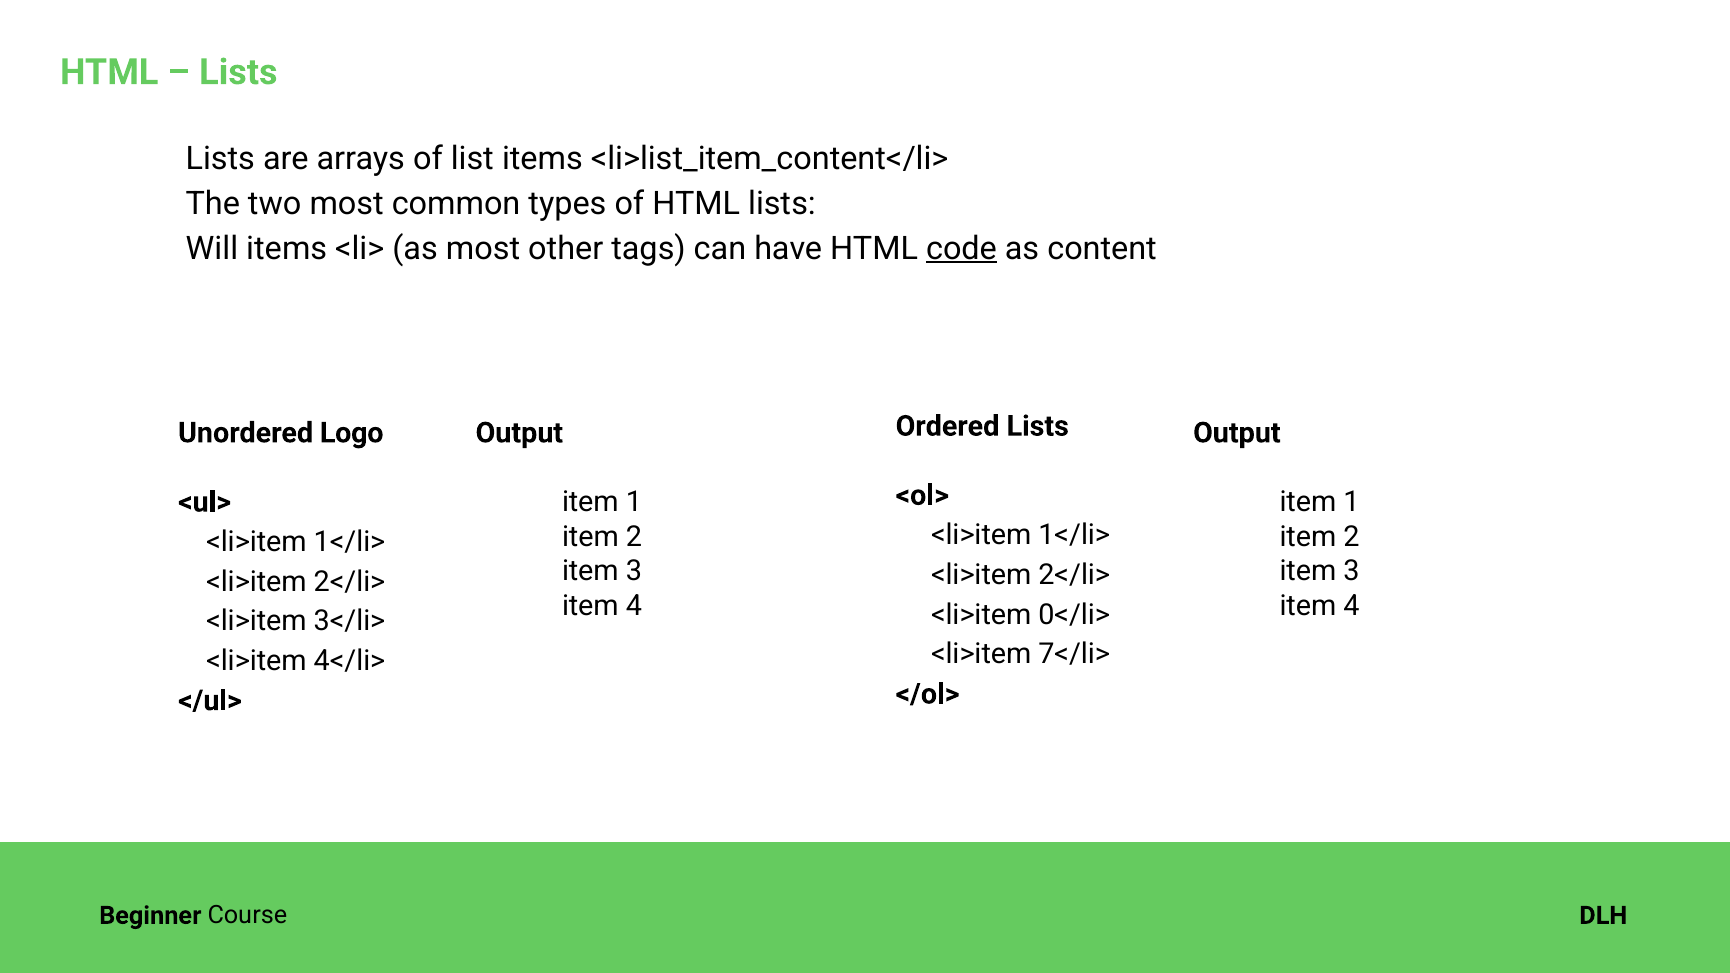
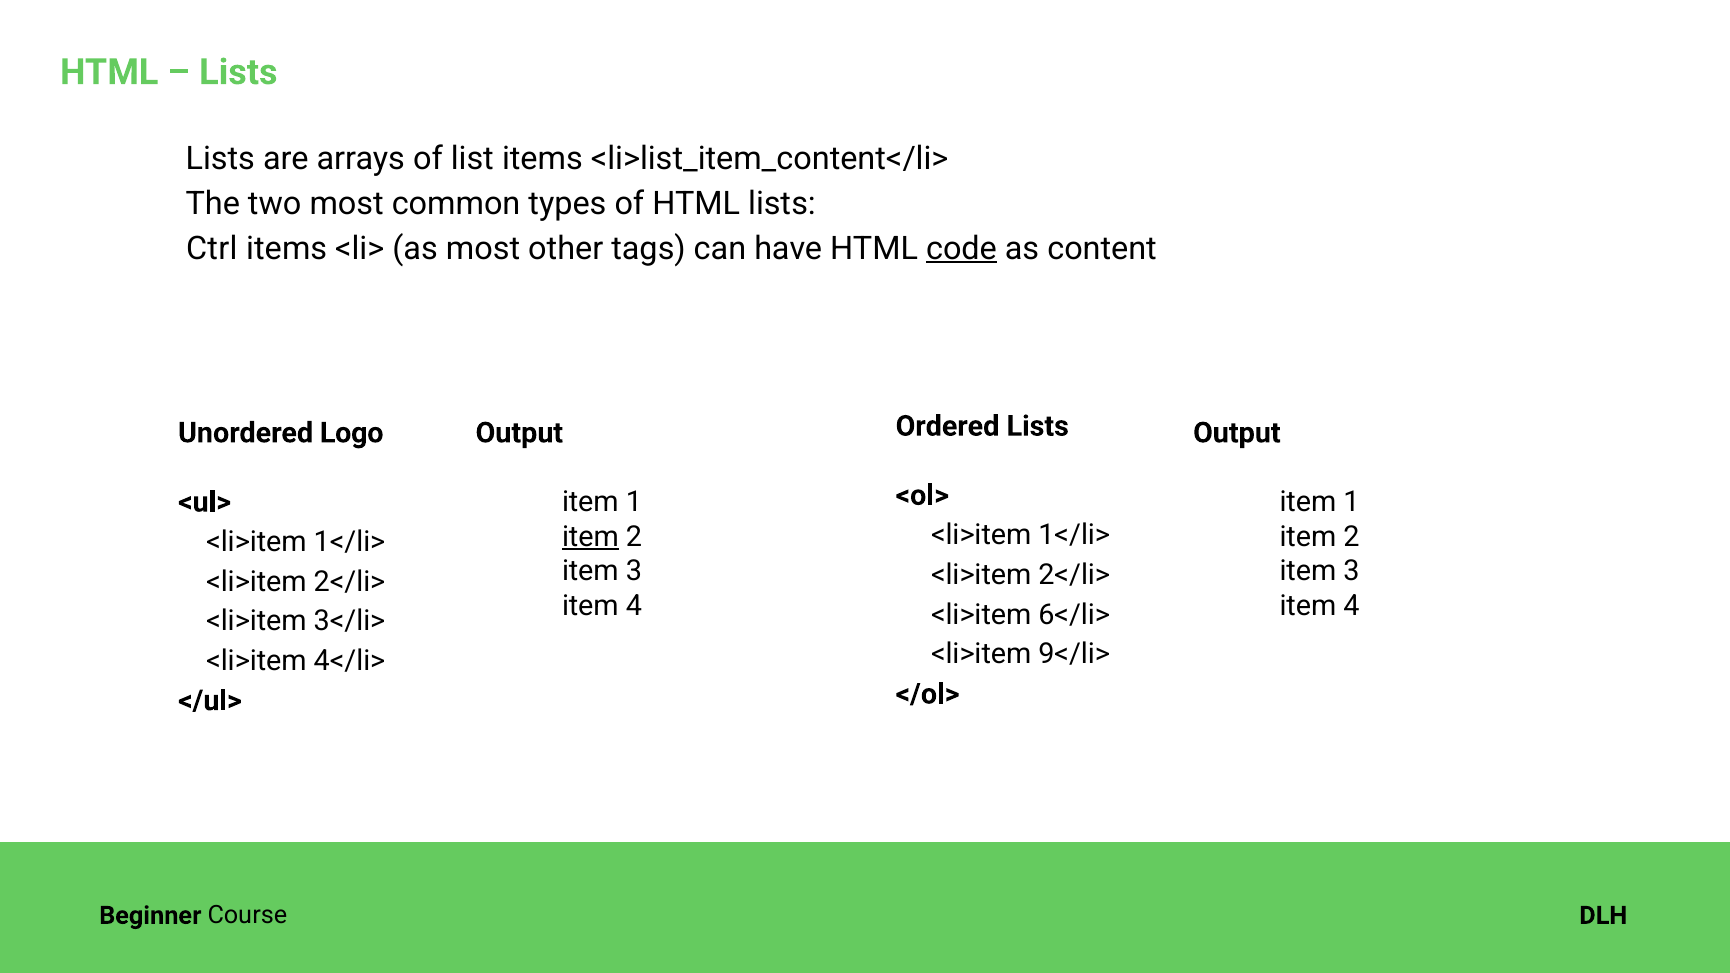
Will: Will -> Ctrl
item at (590, 537) underline: none -> present
0</li>: 0</li> -> 6</li>
7</li>: 7</li> -> 9</li>
